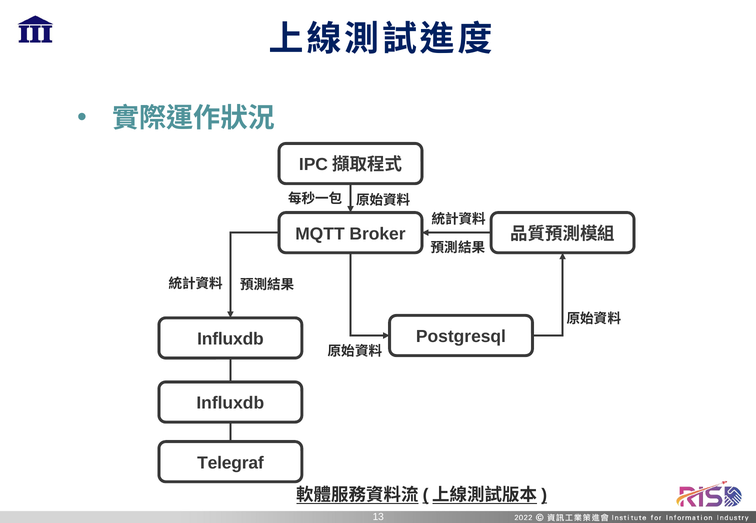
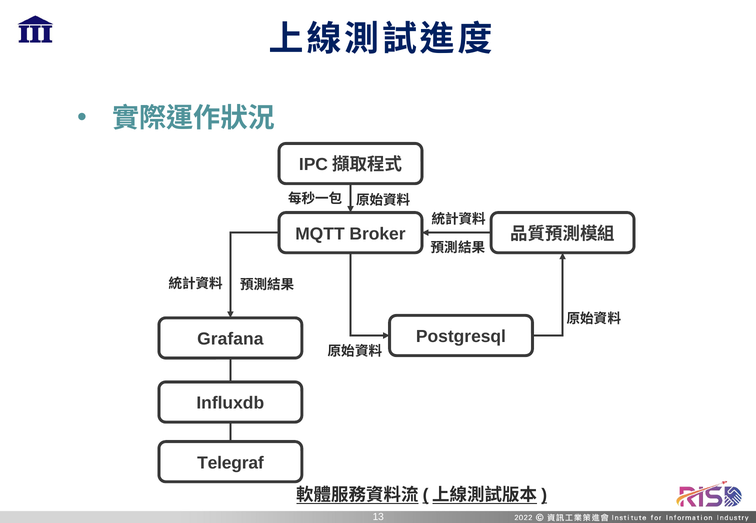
Influxdb at (230, 339): Influxdb -> Grafana
